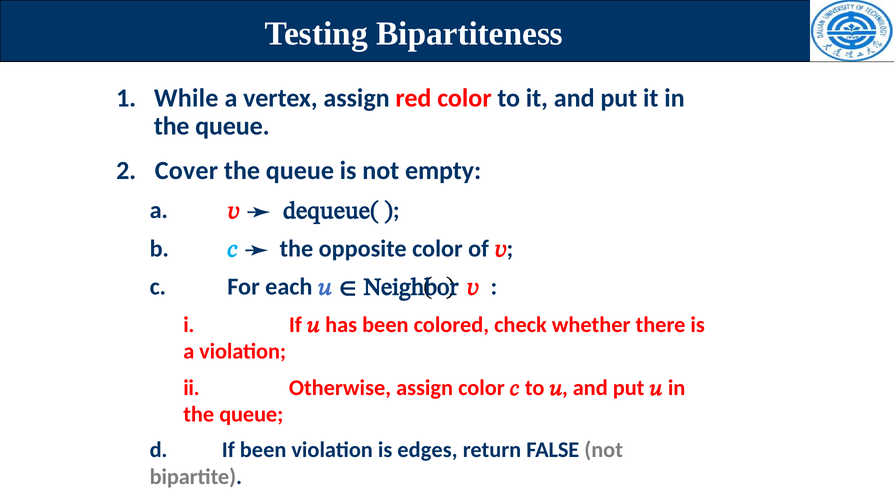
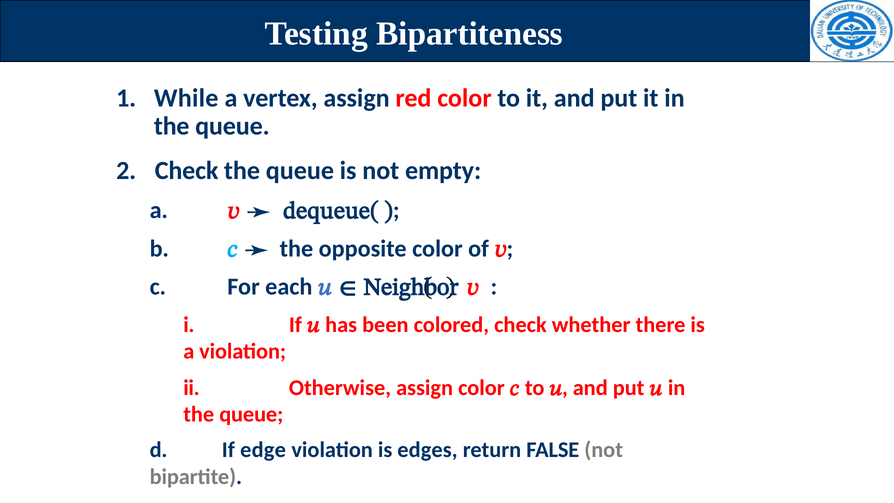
2 Cover: Cover -> Check
If been: been -> edge
